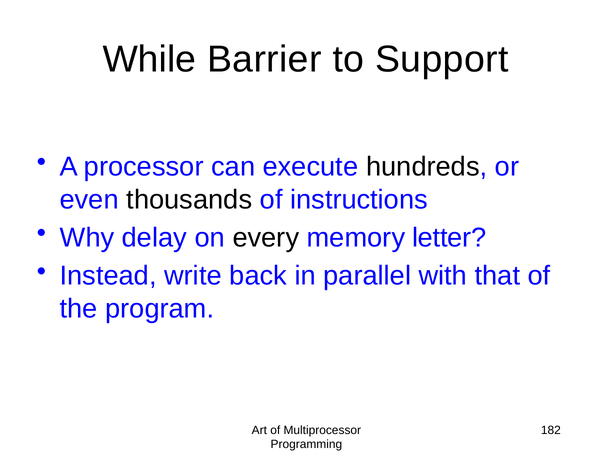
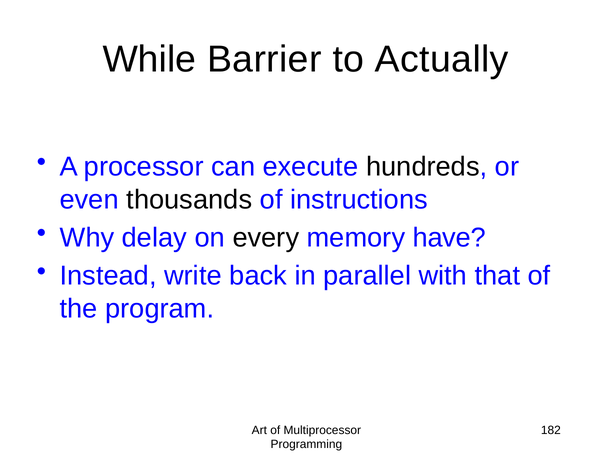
Support: Support -> Actually
letter: letter -> have
